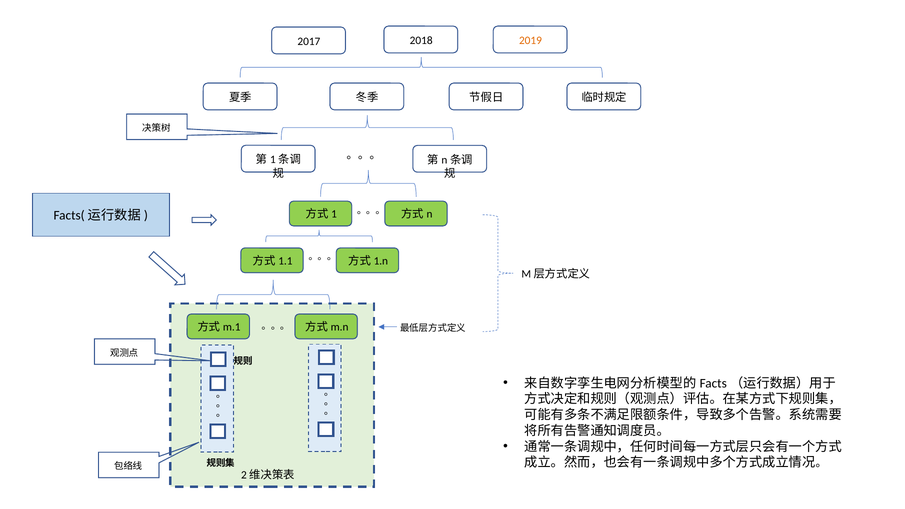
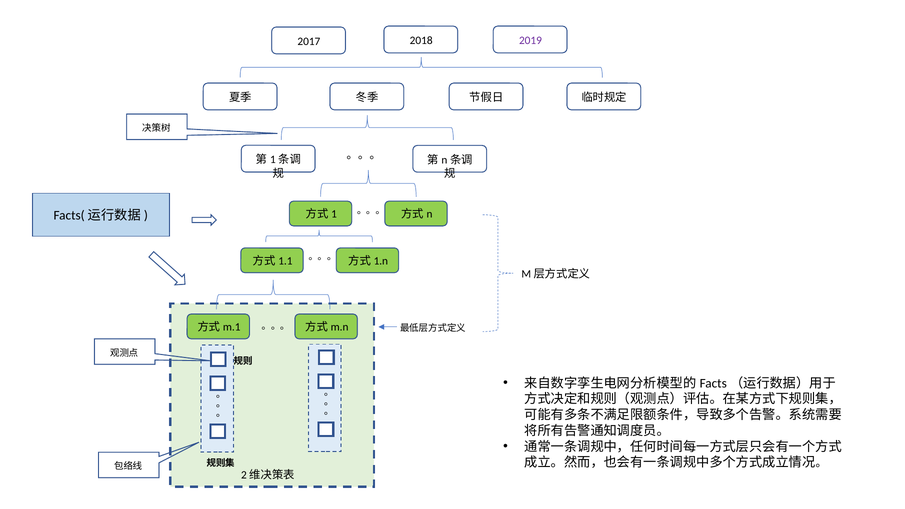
2019 colour: orange -> purple
